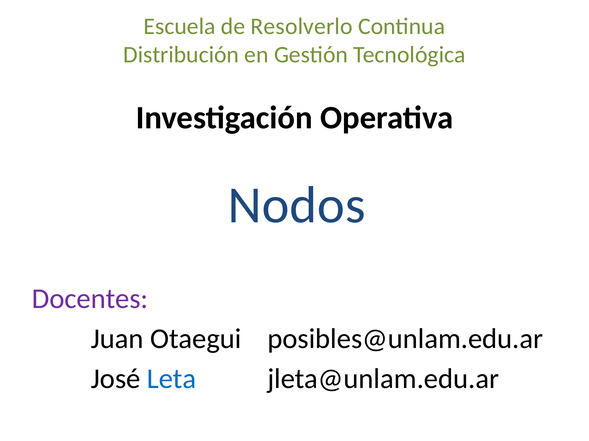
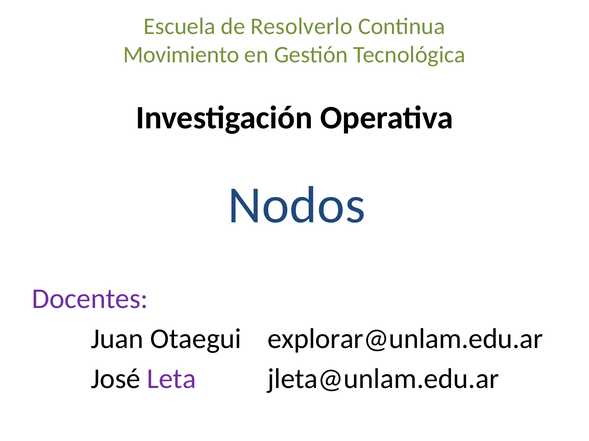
Distribución: Distribución -> Movimiento
posibles@unlam.edu.ar: posibles@unlam.edu.ar -> explorar@unlam.edu.ar
Leta colour: blue -> purple
